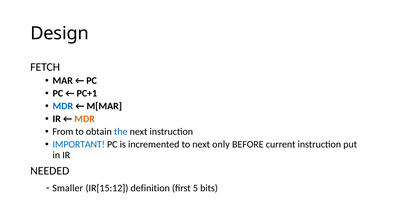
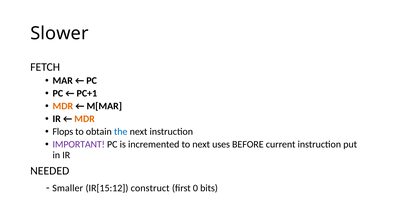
Design: Design -> Slower
MDR at (63, 106) colour: blue -> orange
From: From -> Flops
IMPORTANT colour: blue -> purple
only: only -> uses
definition: definition -> construct
5: 5 -> 0
